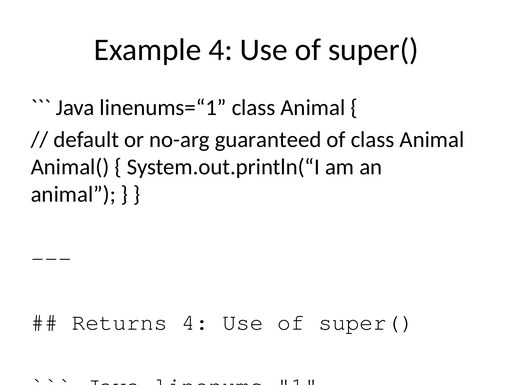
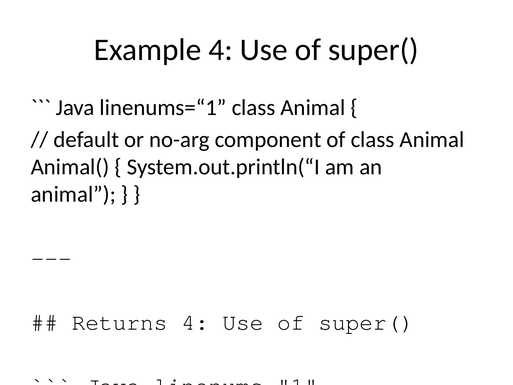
guaranteed: guaranteed -> component
